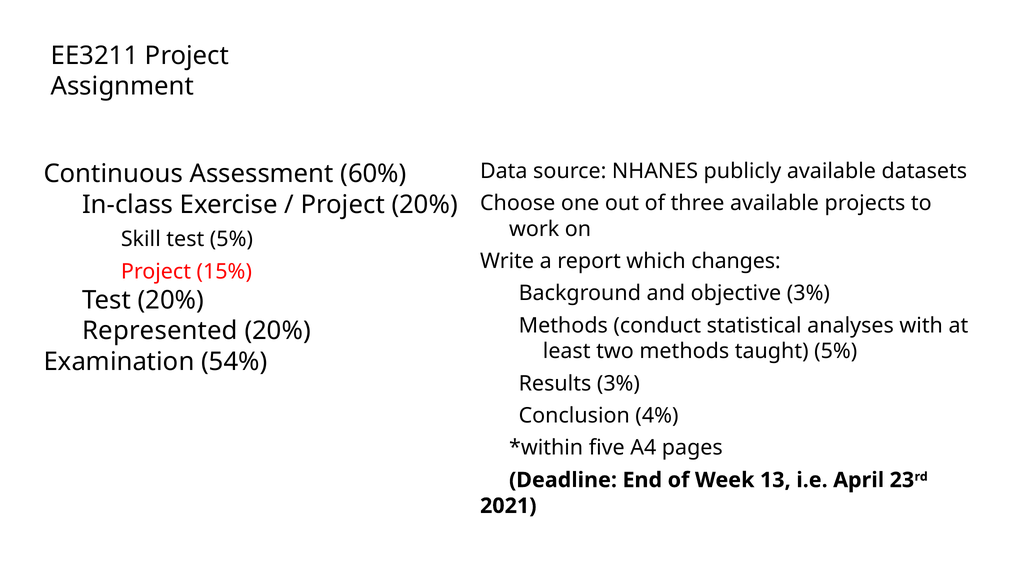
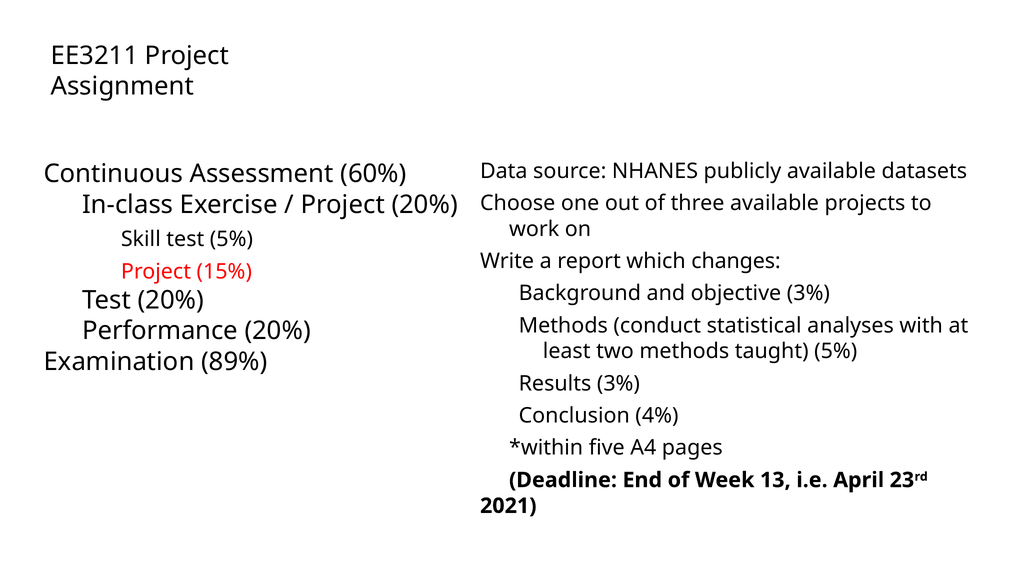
Represented: Represented -> Performance
54%: 54% -> 89%
